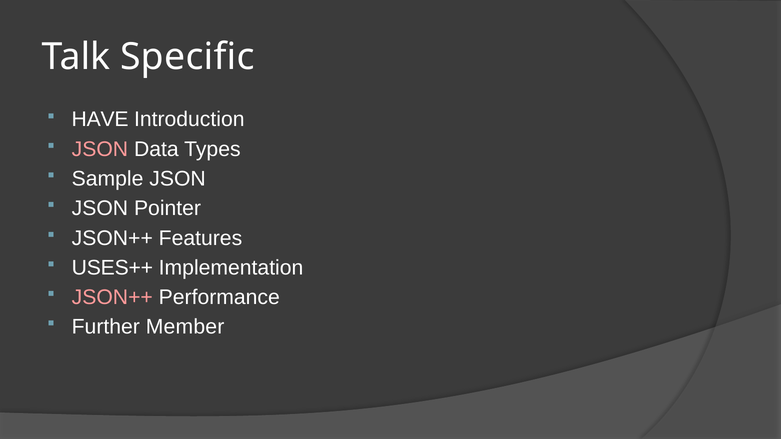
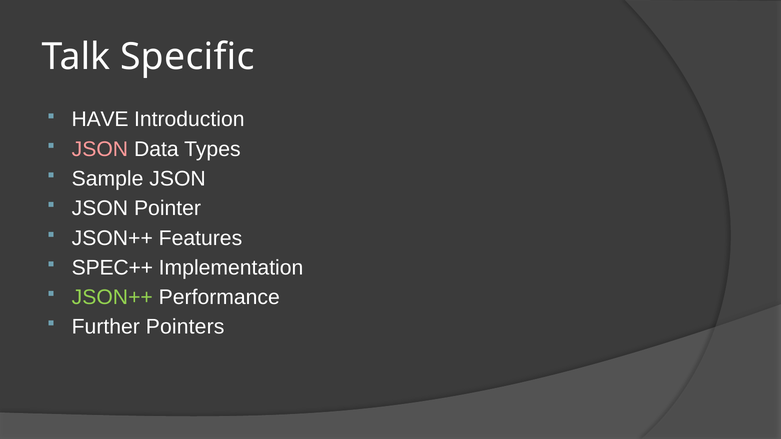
USES++: USES++ -> SPEC++
JSON++ at (112, 298) colour: pink -> light green
Member: Member -> Pointers
